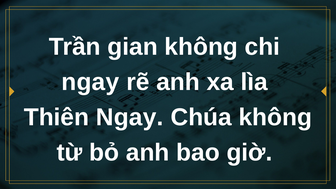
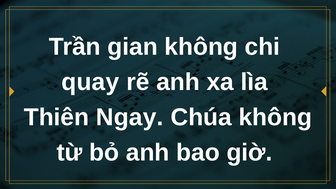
ngay at (90, 82): ngay -> quay
